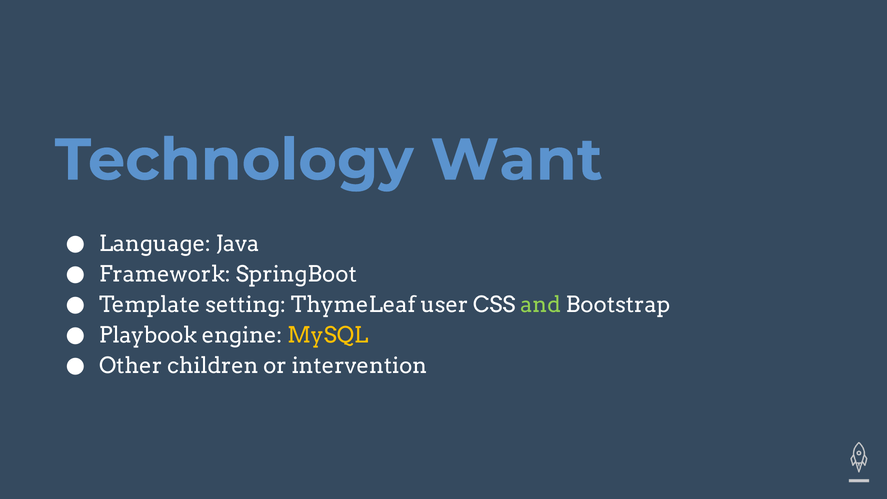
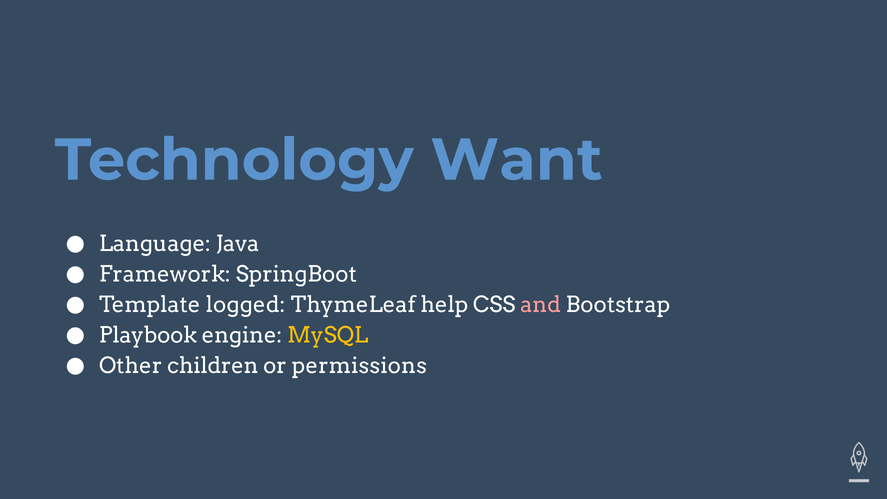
setting: setting -> logged
user: user -> help
and colour: light green -> pink
intervention: intervention -> permissions
